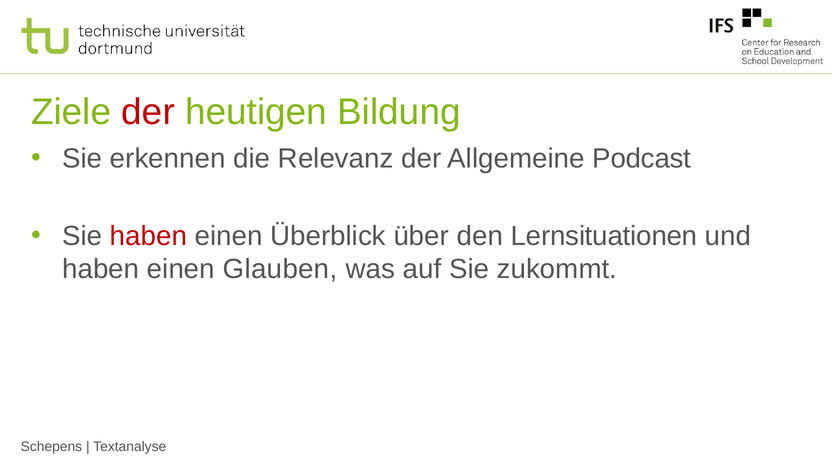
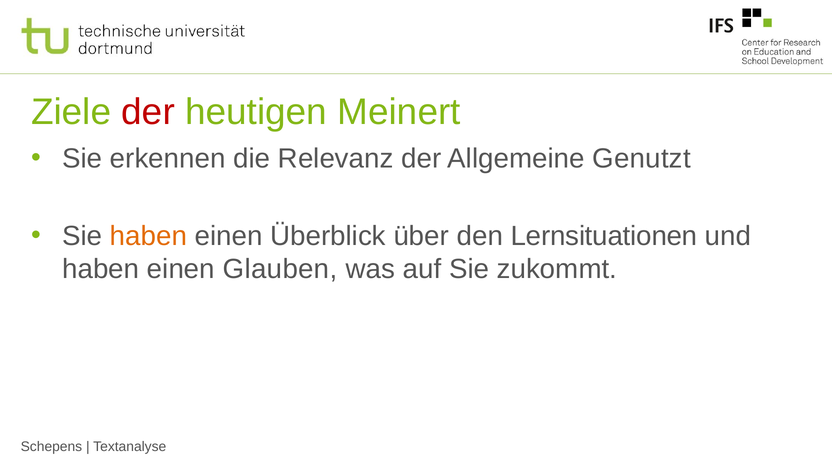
Bildung: Bildung -> Meinert
Podcast: Podcast -> Genutzt
haben at (148, 236) colour: red -> orange
